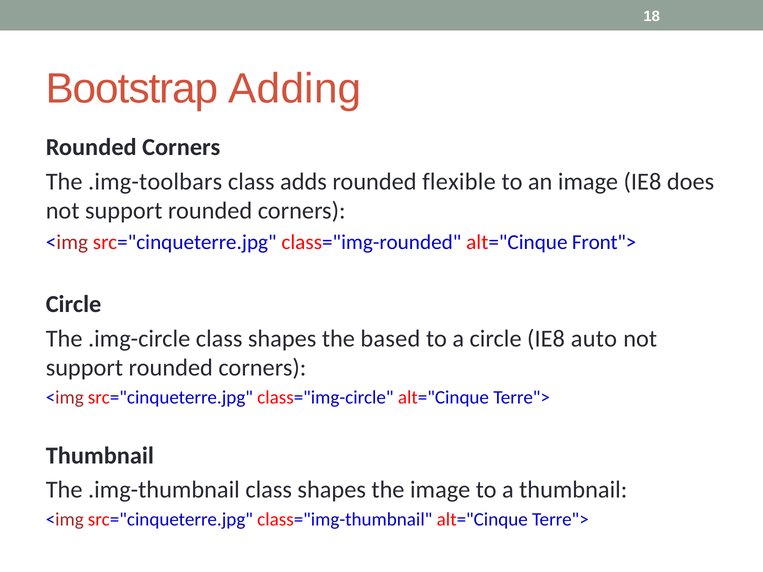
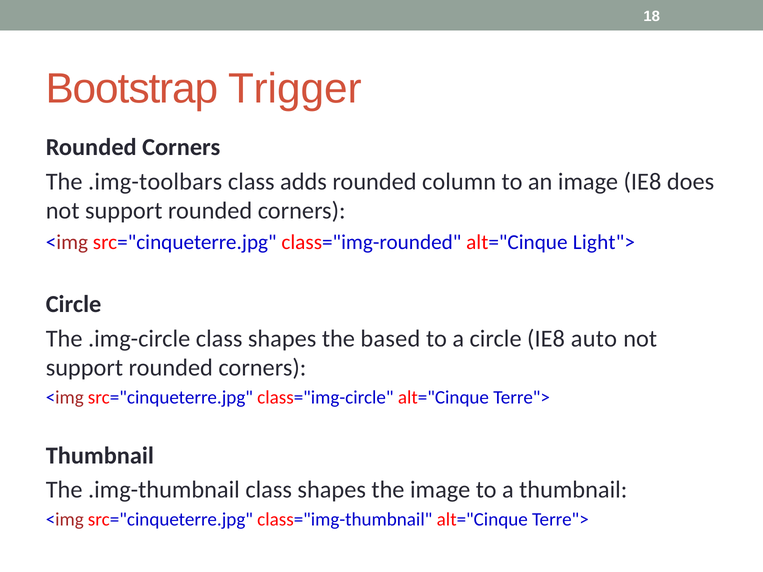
Adding: Adding -> Trigger
flexible: flexible -> column
Front">: Front"> -> Light">
